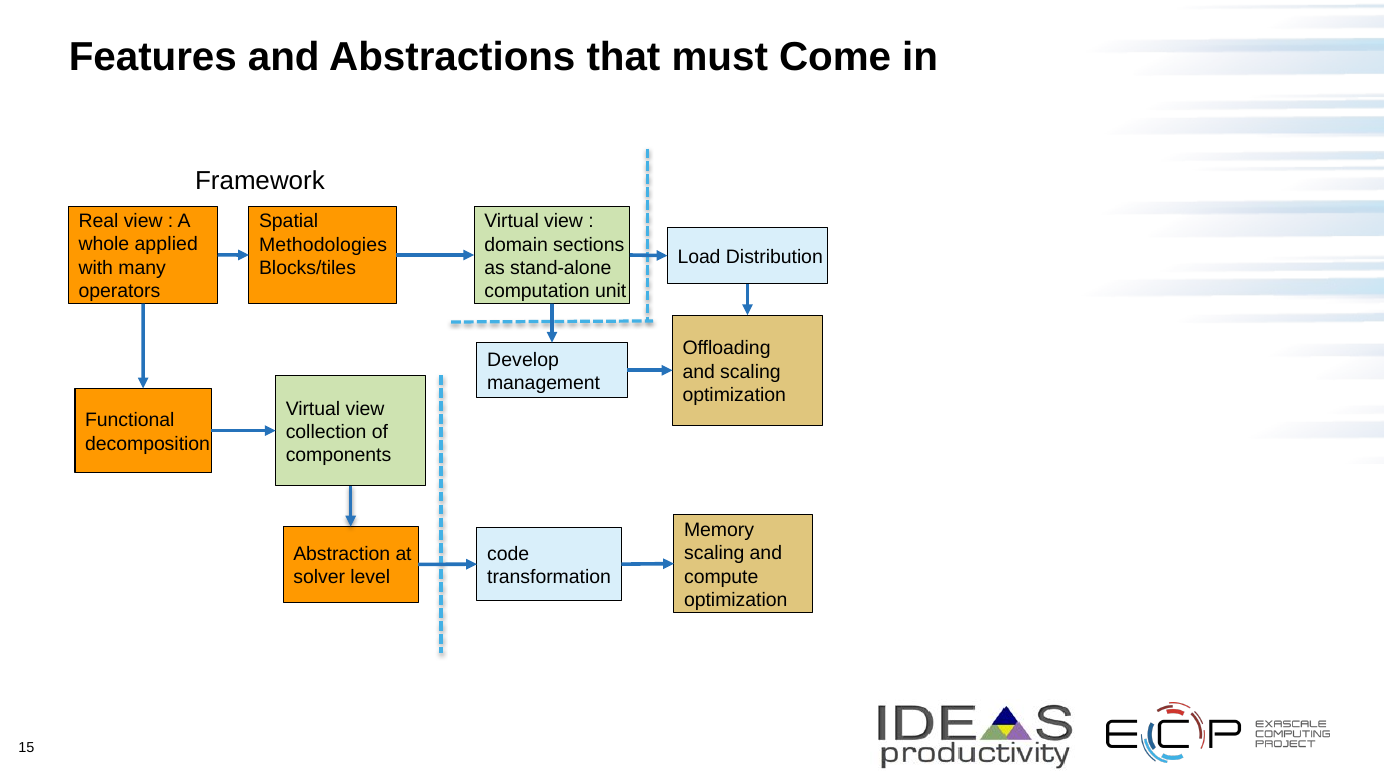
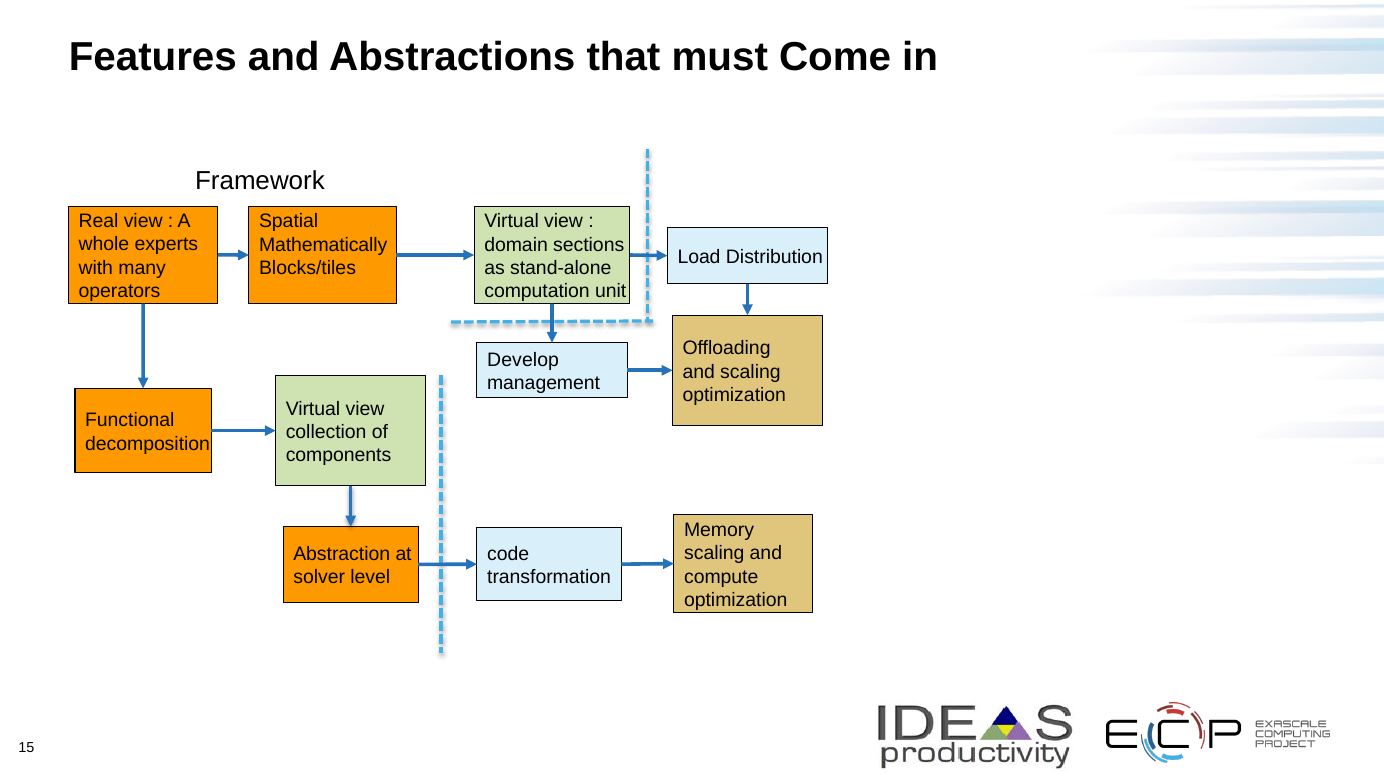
applied: applied -> experts
Methodologies: Methodologies -> Mathematically
